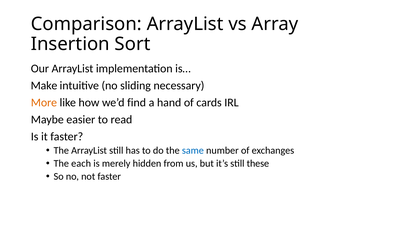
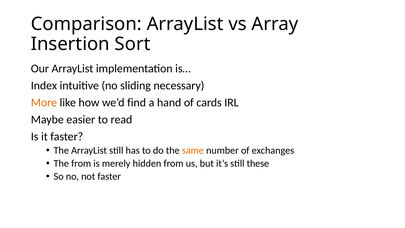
Make: Make -> Index
same colour: blue -> orange
The each: each -> from
